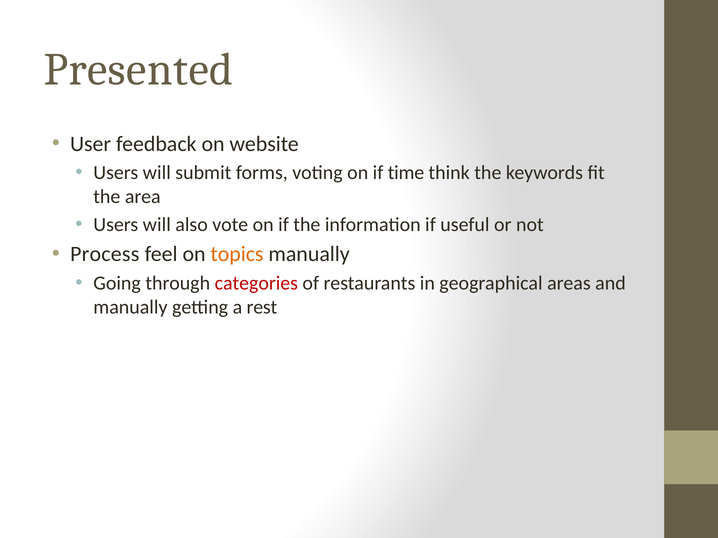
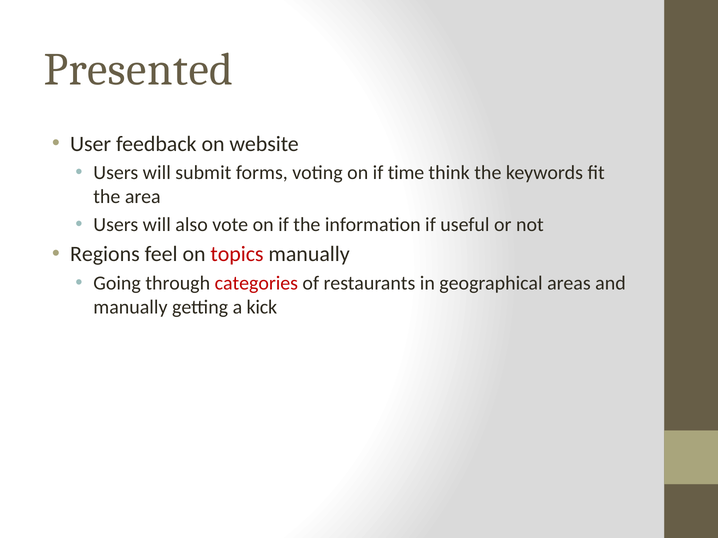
Process: Process -> Regions
topics colour: orange -> red
rest: rest -> kick
